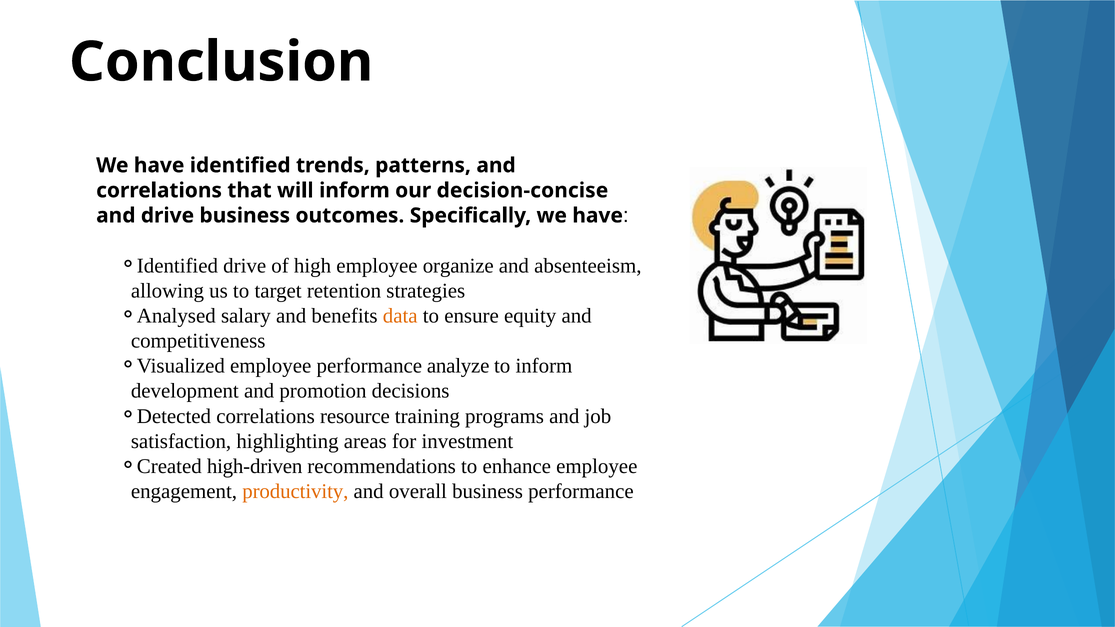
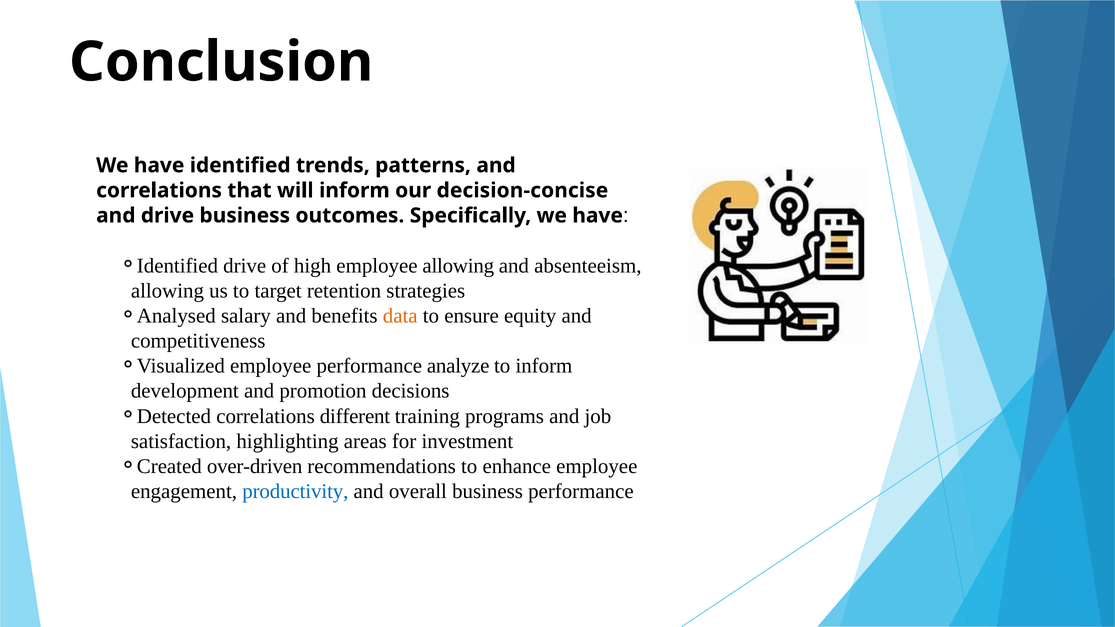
employee organize: organize -> allowing
resource: resource -> different
high-driven: high-driven -> over-driven
productivity colour: orange -> blue
